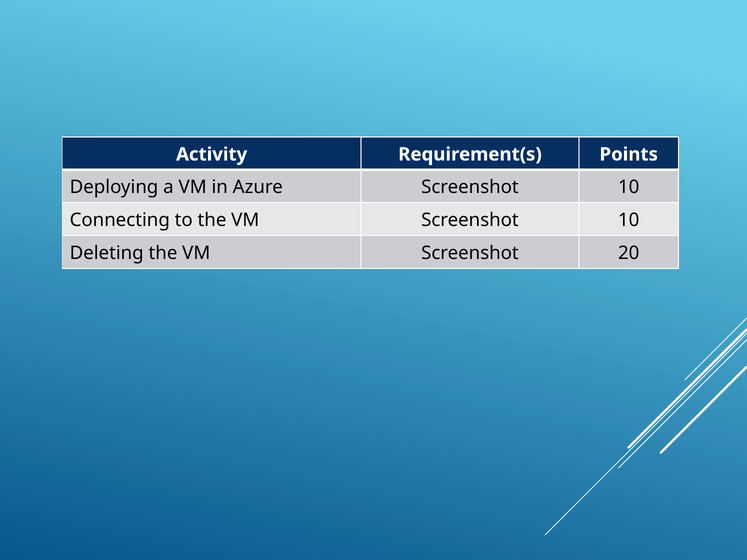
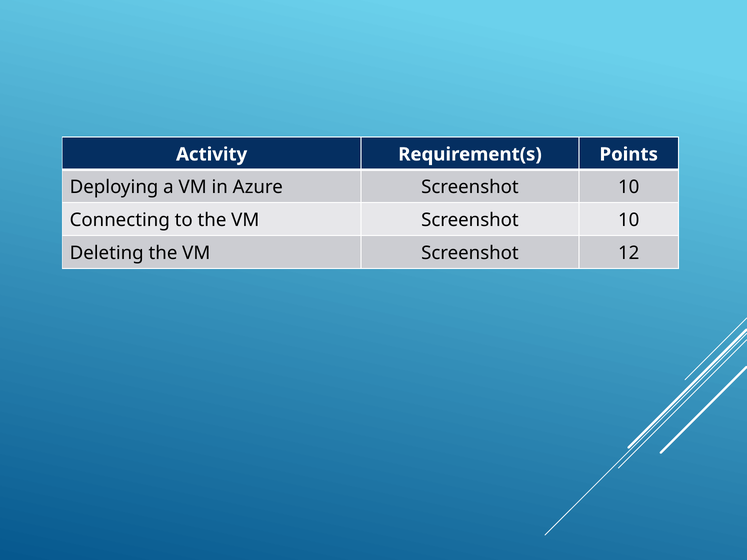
20: 20 -> 12
